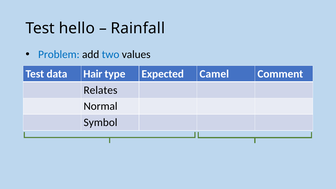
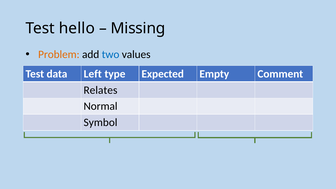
Rainfall: Rainfall -> Missing
Problem colour: blue -> orange
Hair: Hair -> Left
Camel: Camel -> Empty
